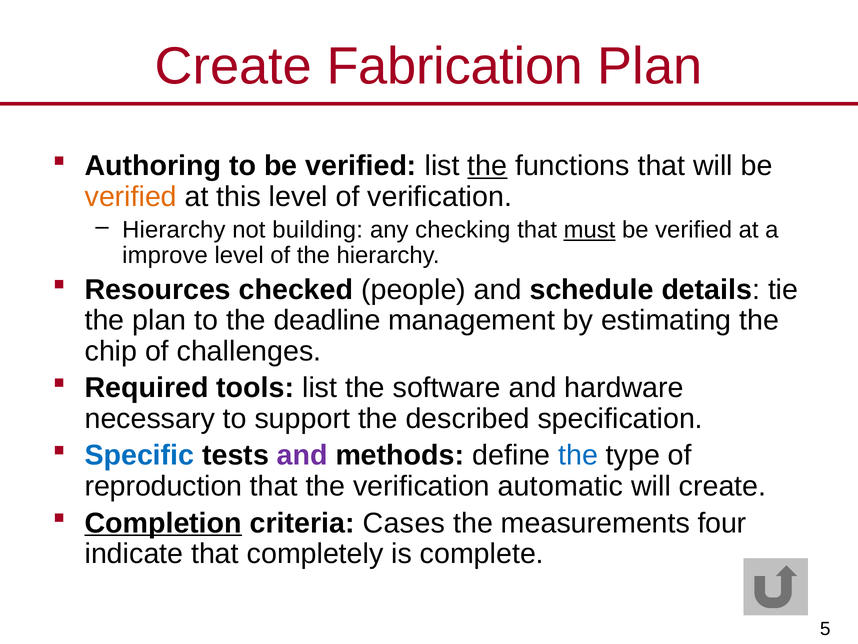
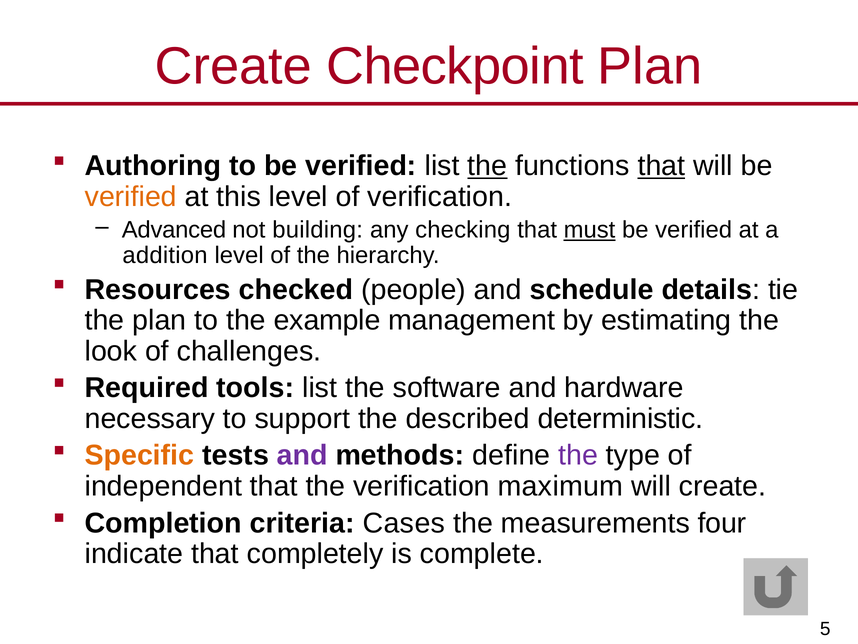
Fabrication: Fabrication -> Checkpoint
that at (661, 166) underline: none -> present
Hierarchy at (174, 230): Hierarchy -> Advanced
improve: improve -> addition
deadline: deadline -> example
chip: chip -> look
specification: specification -> deterministic
Specific colour: blue -> orange
the at (578, 455) colour: blue -> purple
reproduction: reproduction -> independent
automatic: automatic -> maximum
Completion underline: present -> none
